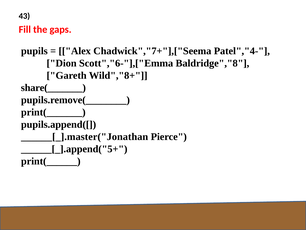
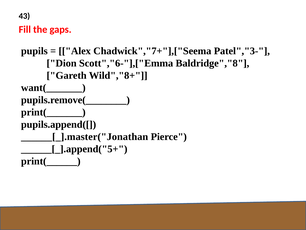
Patel","4-: Patel","4- -> Patel","3-
share(_______: share(_______ -> want(_______
